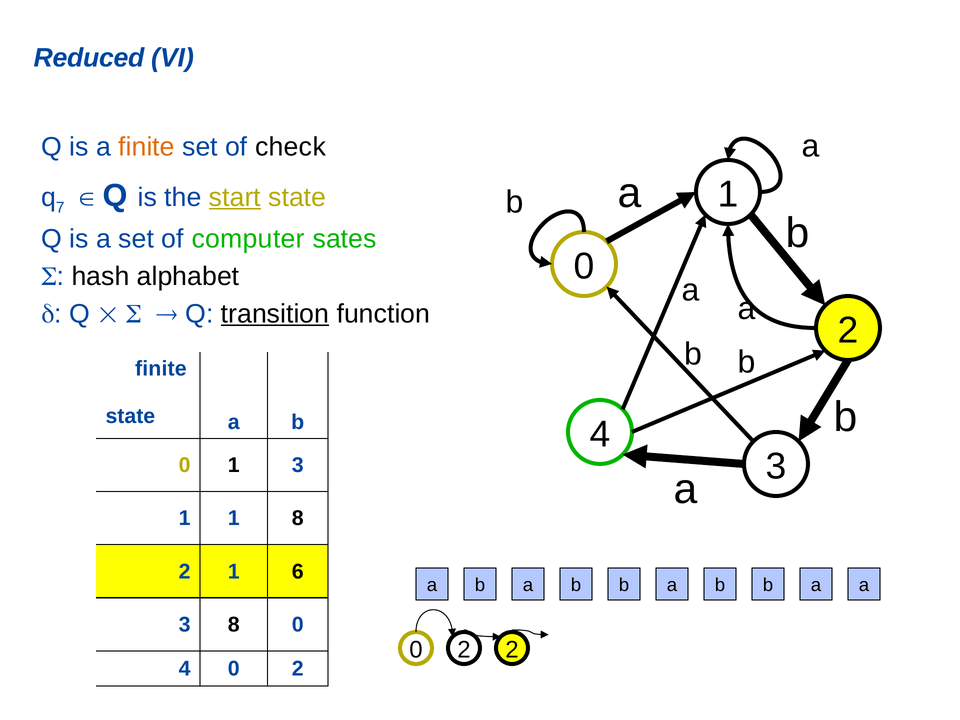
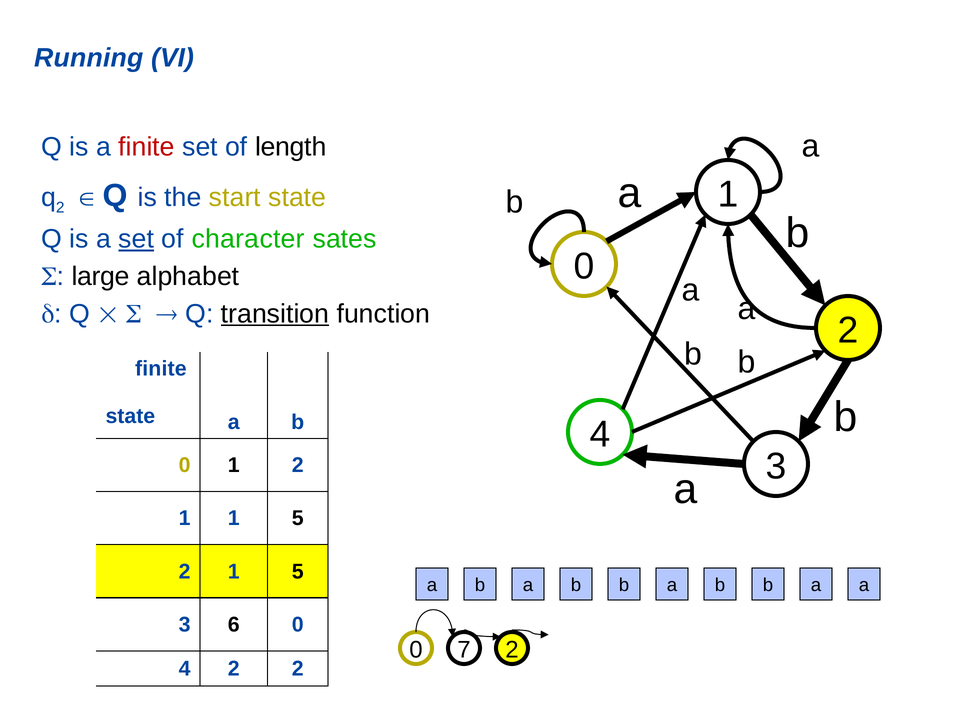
Reduced: Reduced -> Running
finite at (147, 147) colour: orange -> red
check: check -> length
q 7: 7 -> 2
start underline: present -> none
set at (136, 239) underline: none -> present
computer: computer -> character
hash: hash -> large
1 3: 3 -> 2
1 1 8: 8 -> 5
2 1 6: 6 -> 5
3 8: 8 -> 6
2 at (464, 650): 2 -> 7
0 at (234, 669): 0 -> 2
